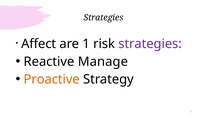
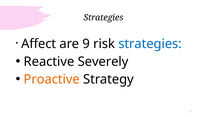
1: 1 -> 9
strategies at (150, 44) colour: purple -> blue
Manage: Manage -> Severely
